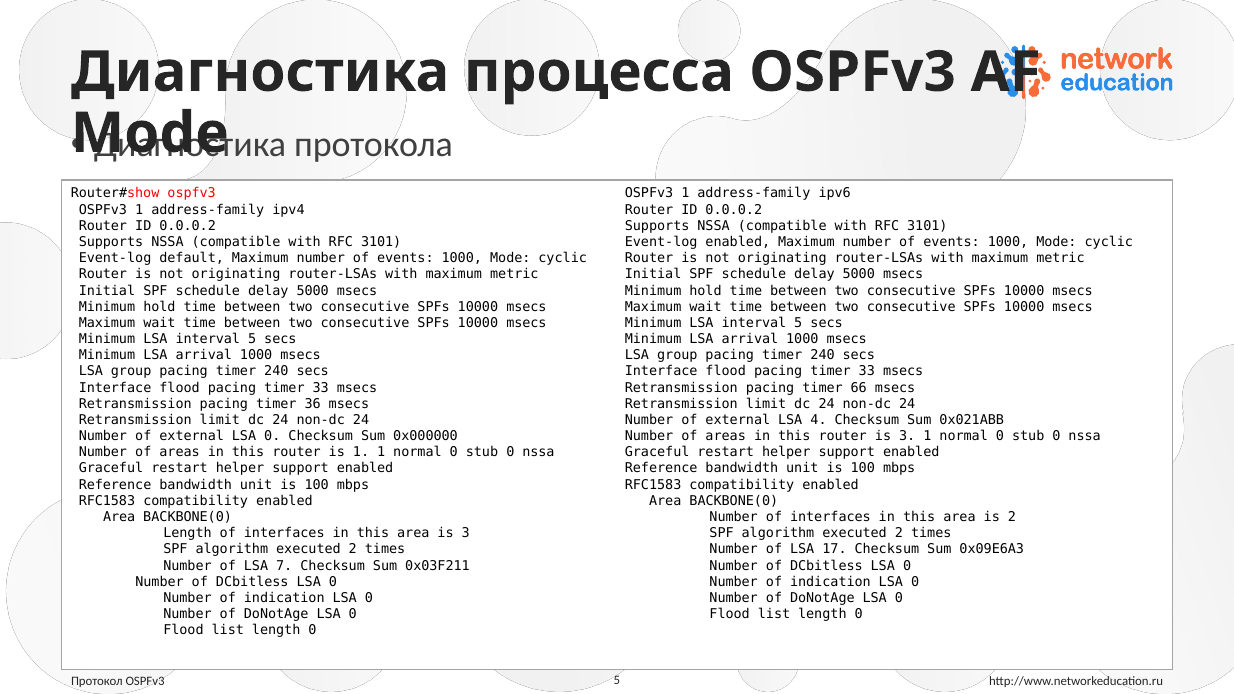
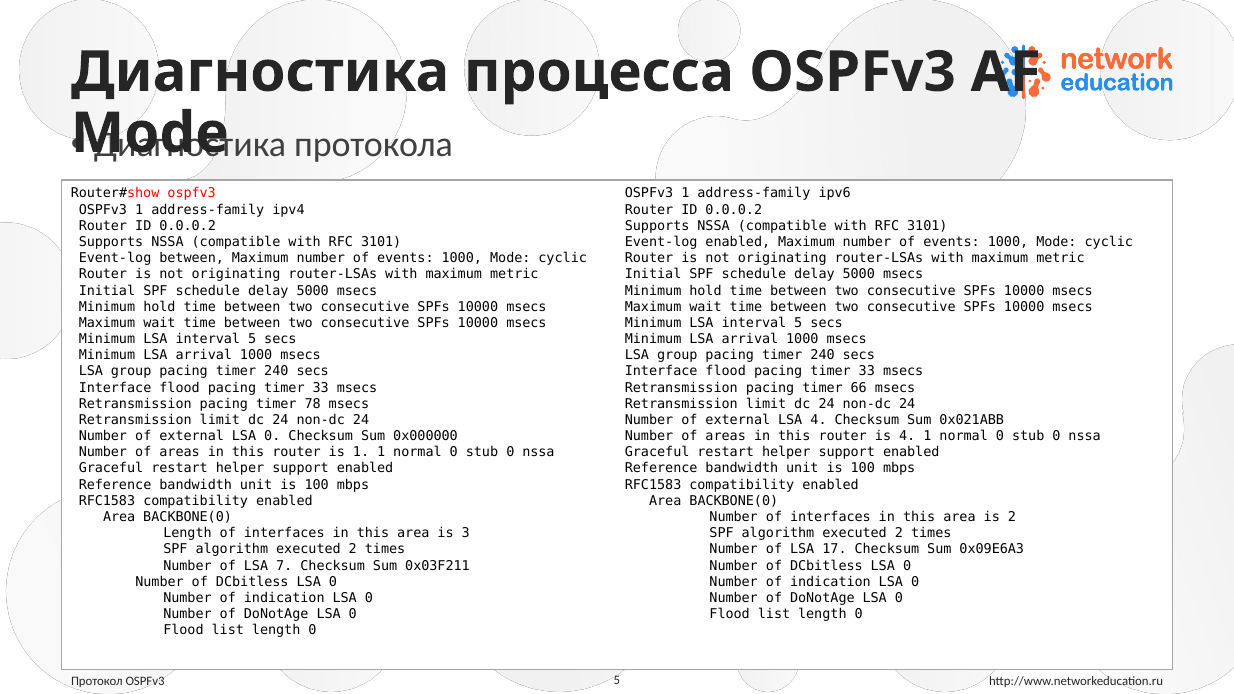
Event-log default: default -> between
36: 36 -> 78
router is 3: 3 -> 4
